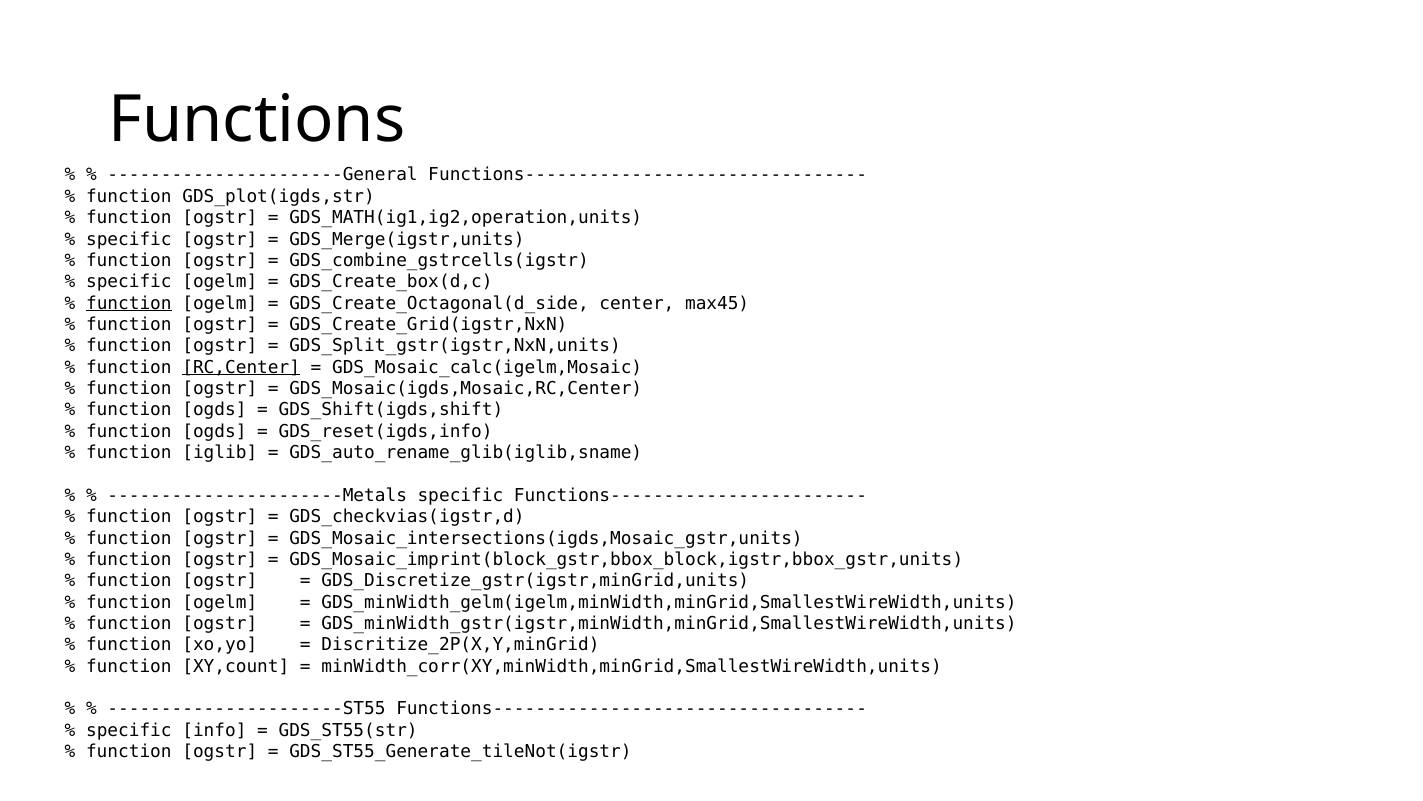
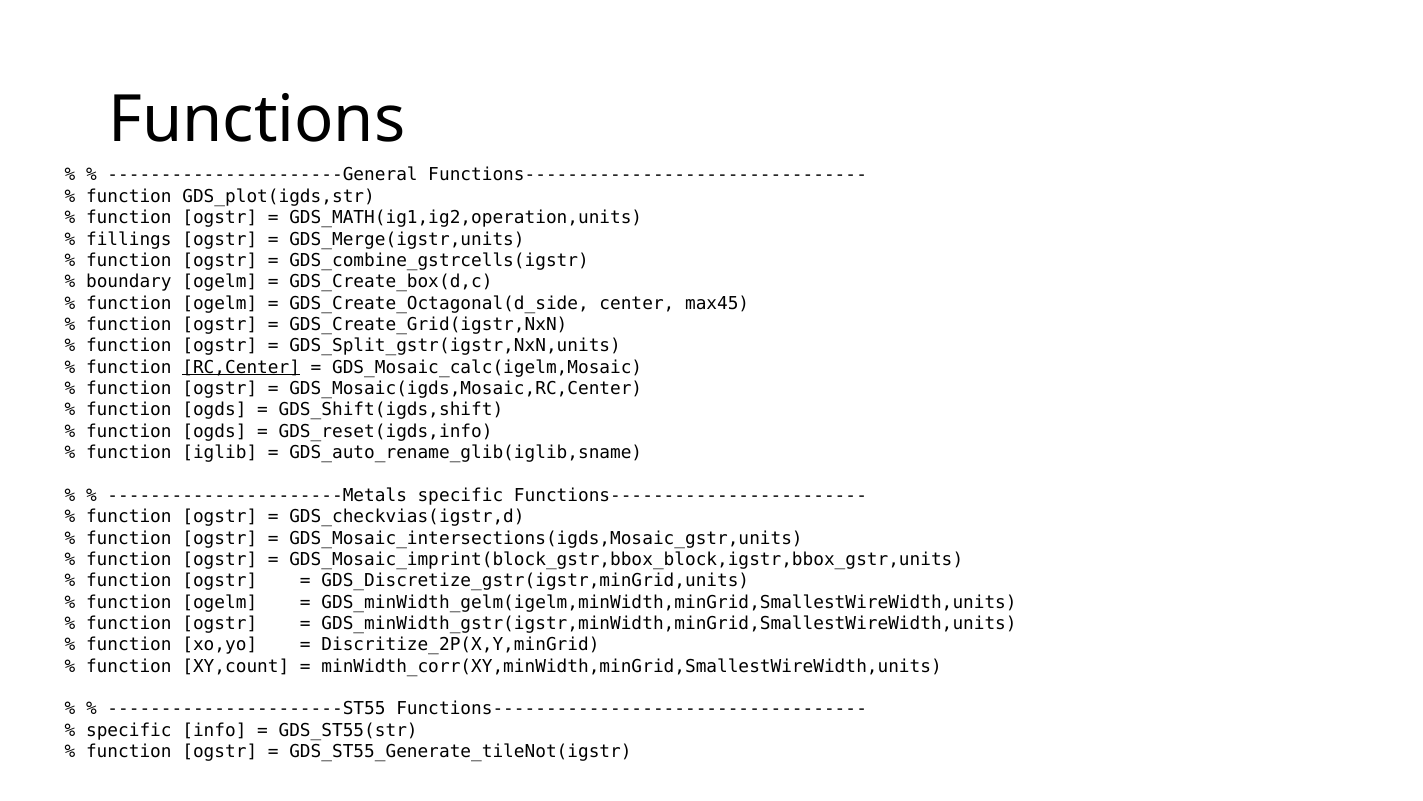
specific at (129, 239): specific -> fillings
specific at (129, 282): specific -> boundary
function at (129, 303) underline: present -> none
